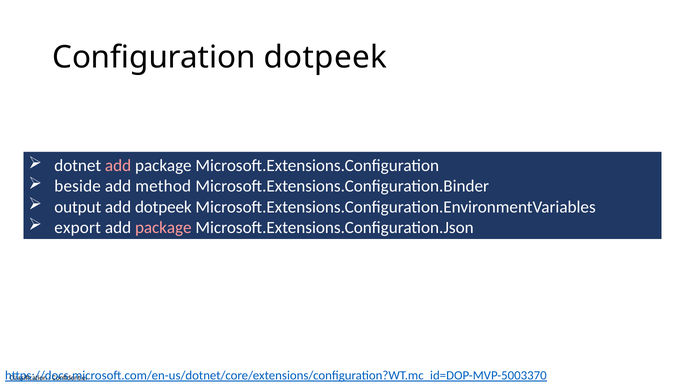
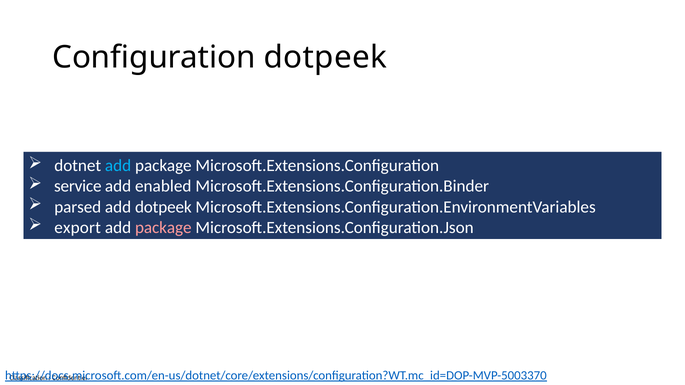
add at (118, 166) colour: pink -> light blue
beside: beside -> service
method: method -> enabled
output: output -> parsed
